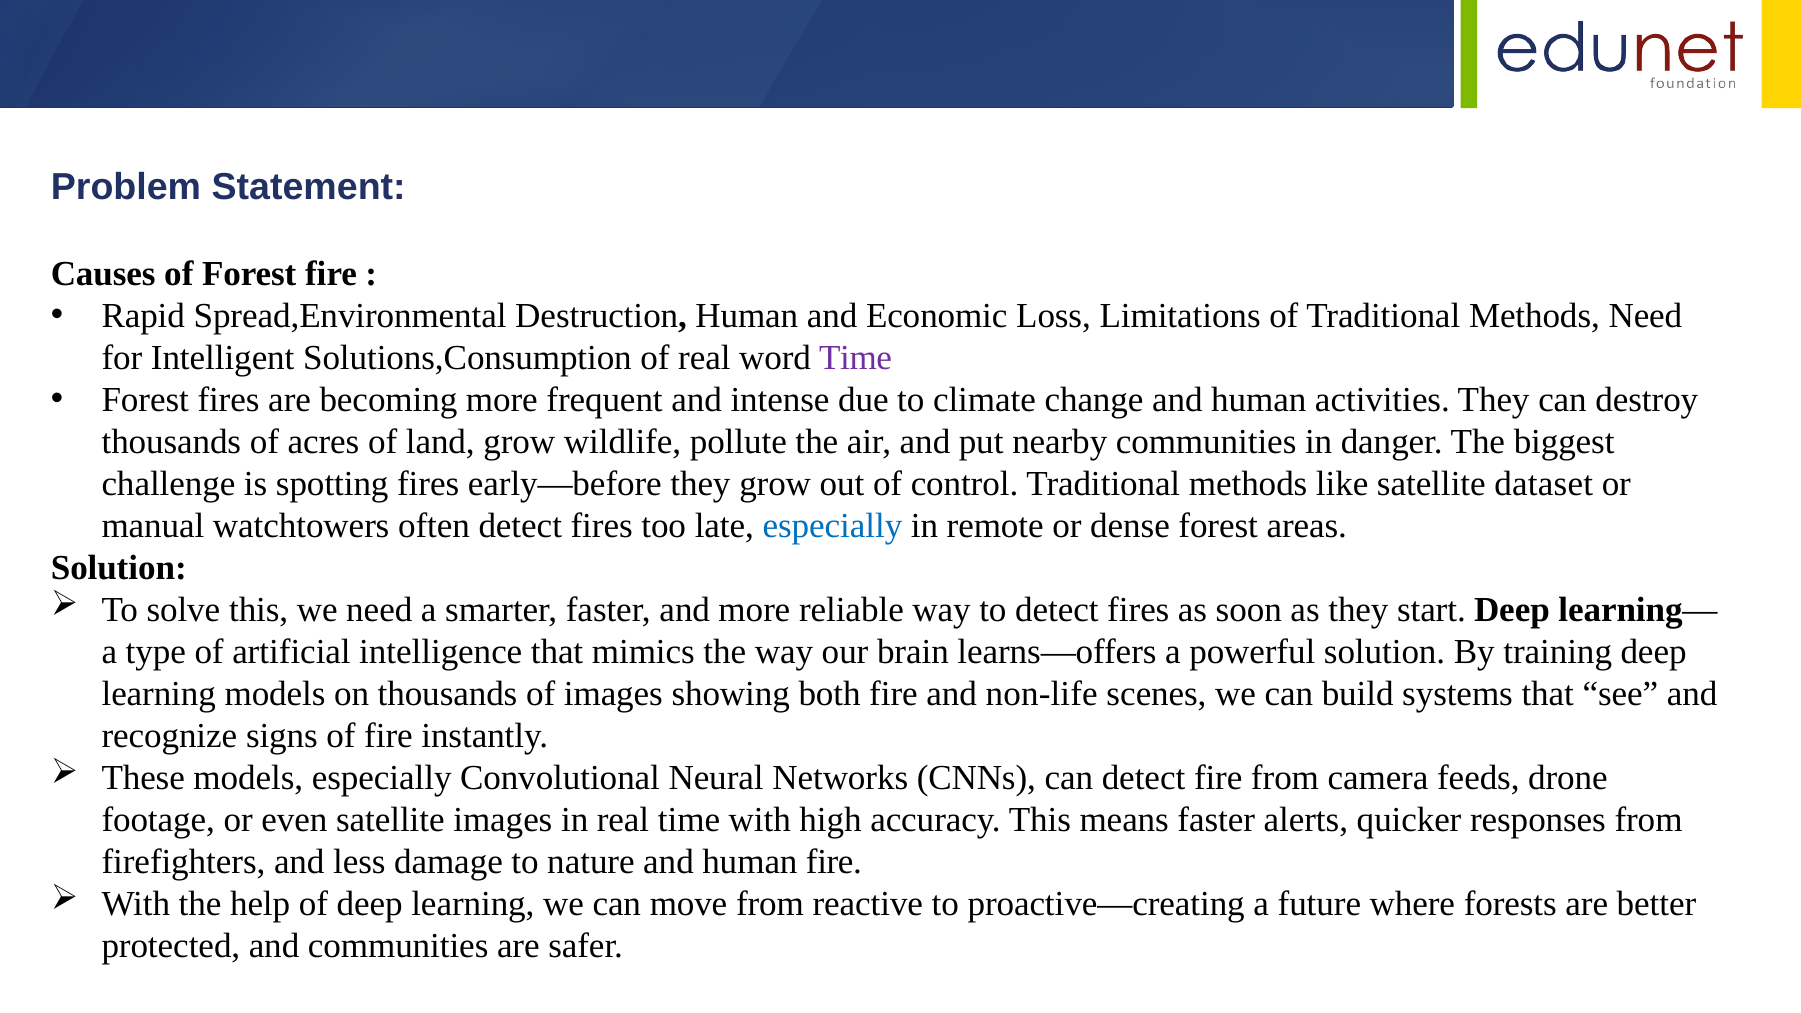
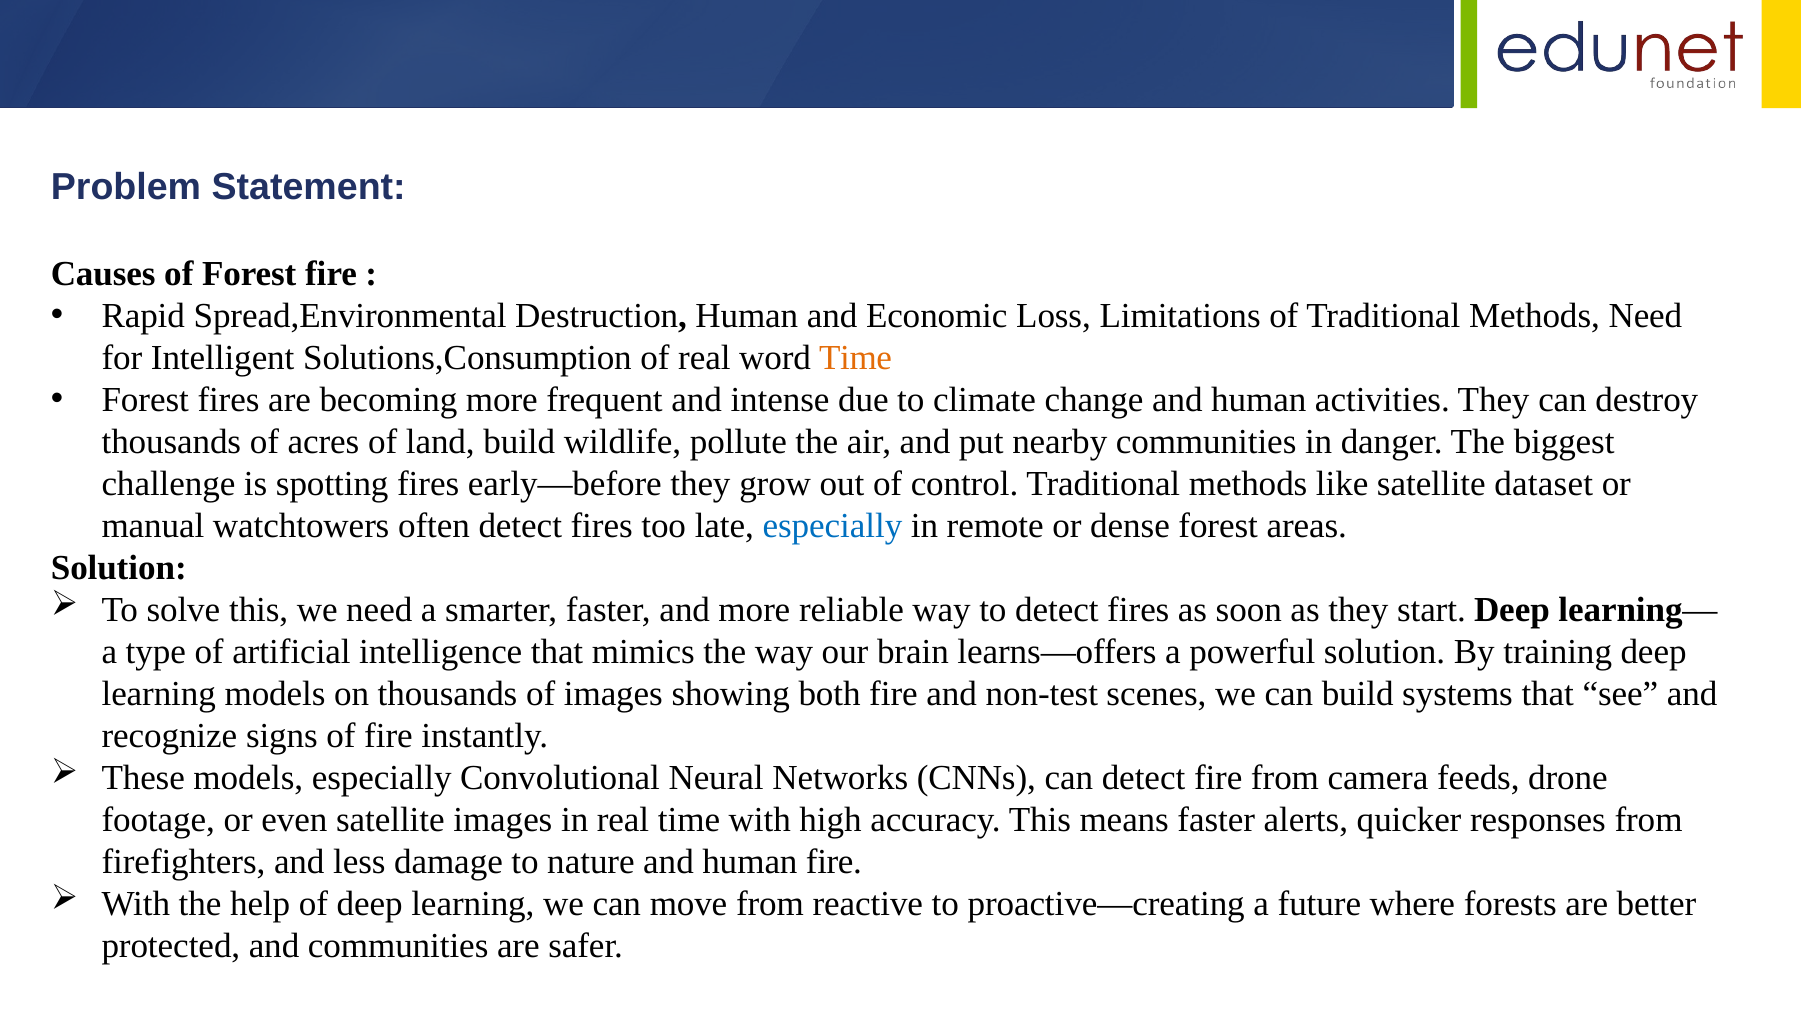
Time at (856, 358) colour: purple -> orange
land grow: grow -> build
non-life: non-life -> non-test
